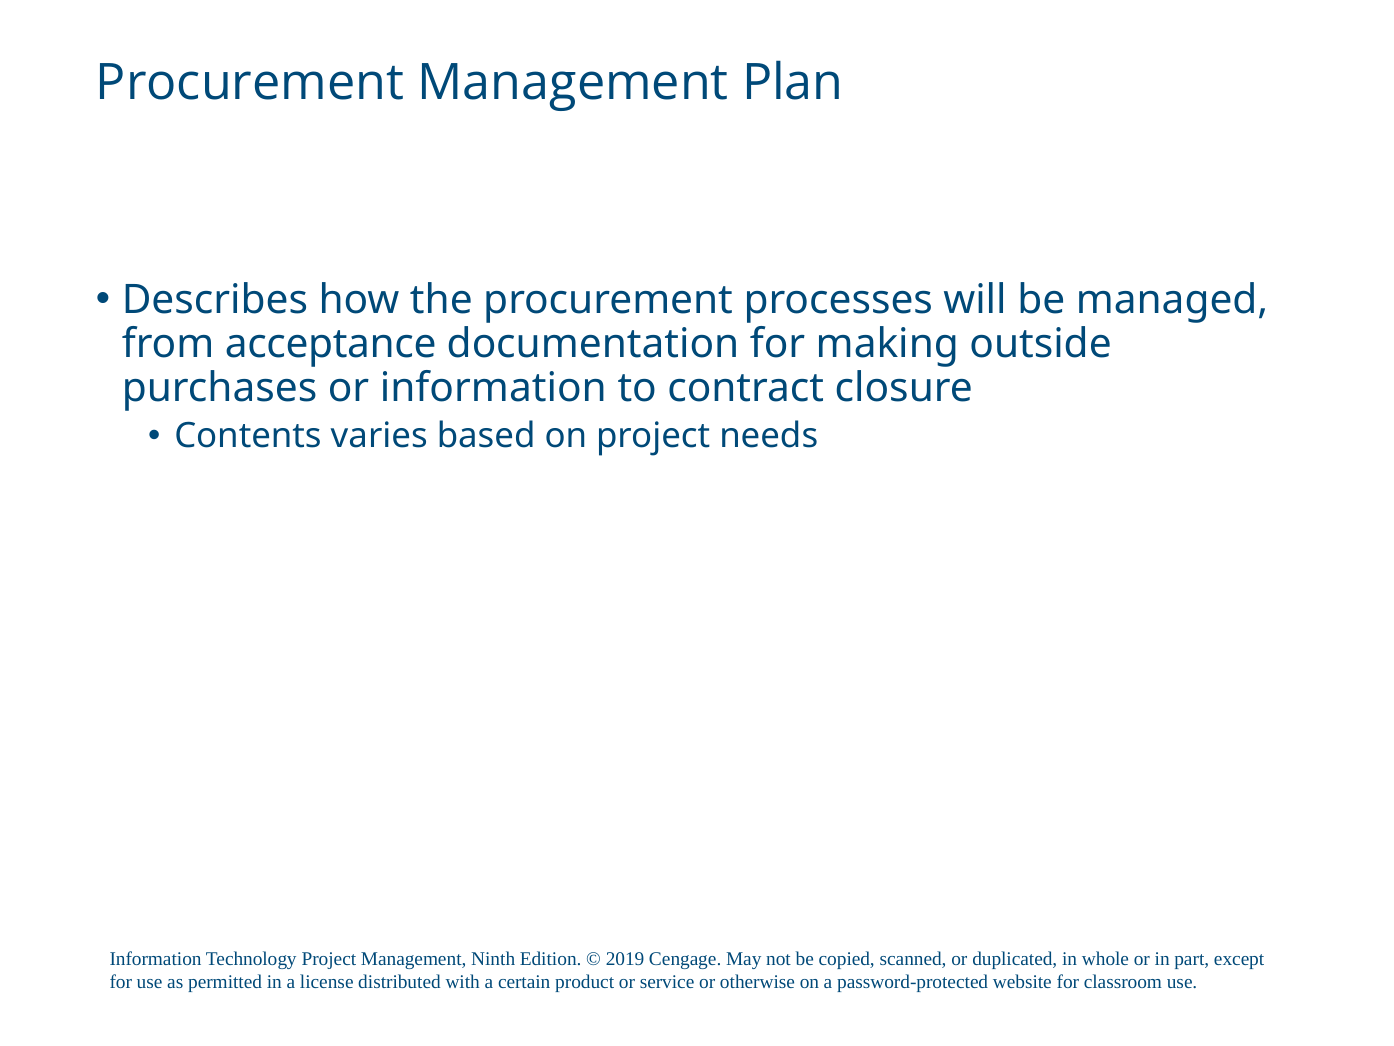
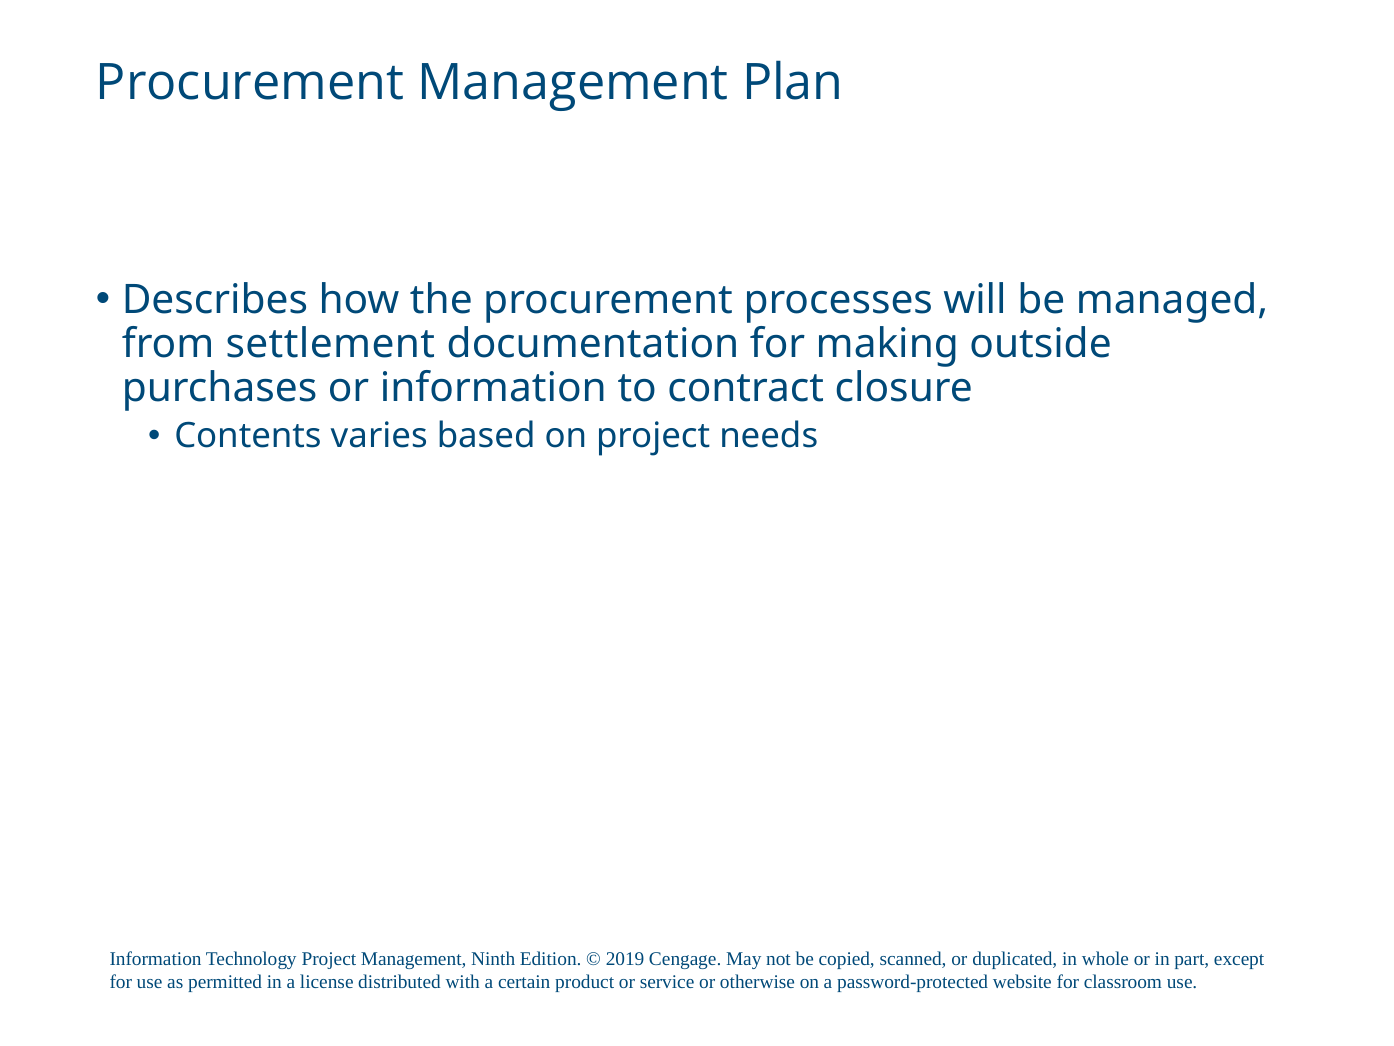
acceptance: acceptance -> settlement
